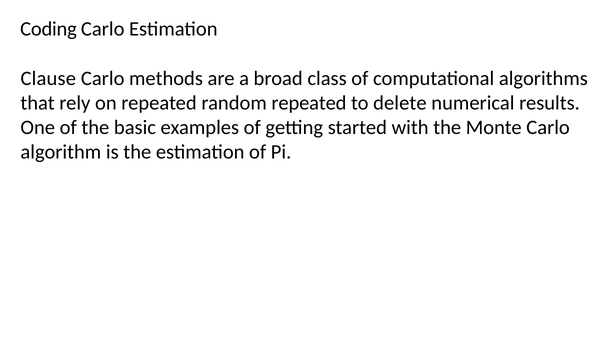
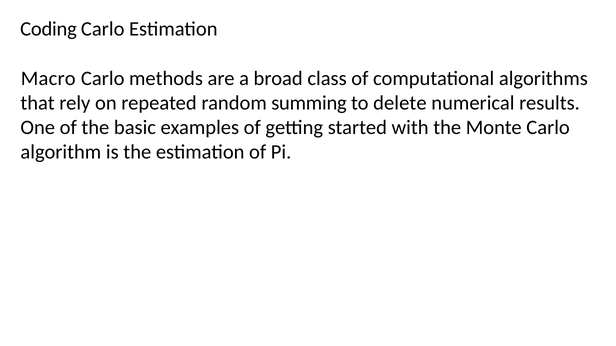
Clause: Clause -> Macro
random repeated: repeated -> summing
